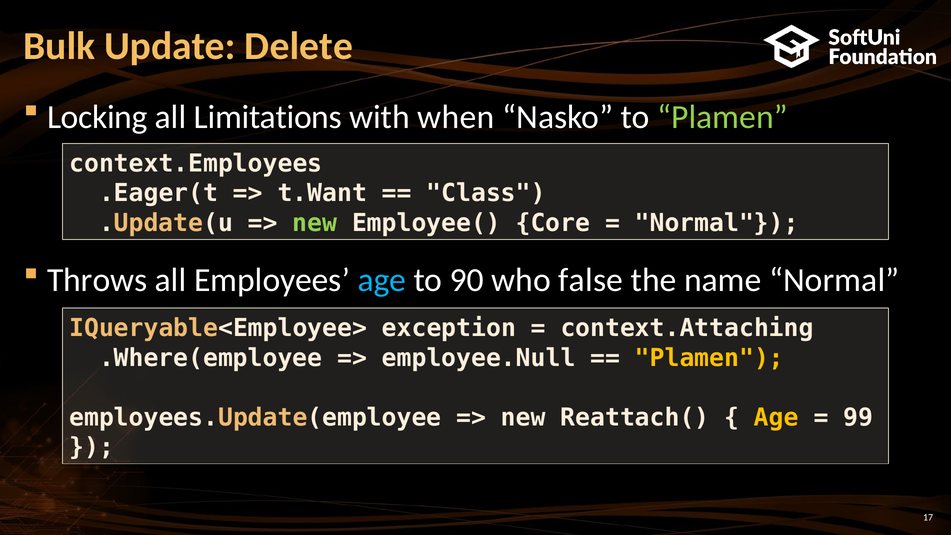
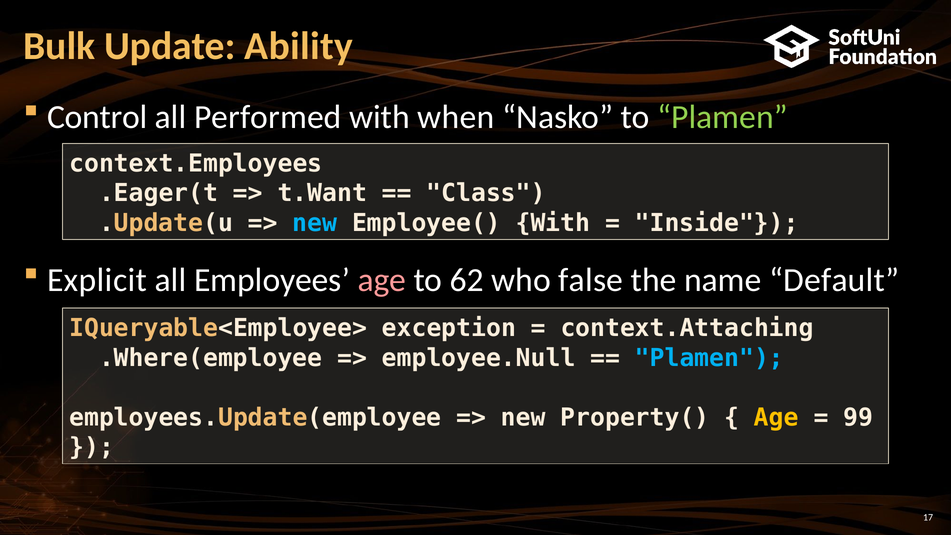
Delete: Delete -> Ability
Locking: Locking -> Control
Limitations: Limitations -> Performed
new at (315, 223) colour: light green -> light blue
Employee( Core: Core -> With
Normal at (717, 223): Normal -> Inside
Throws: Throws -> Explicit
age at (382, 280) colour: light blue -> pink
90: 90 -> 62
name Normal: Normal -> Default
Plamen at (709, 358) colour: yellow -> light blue
Reattach(: Reattach( -> Property(
